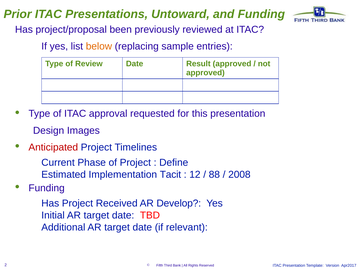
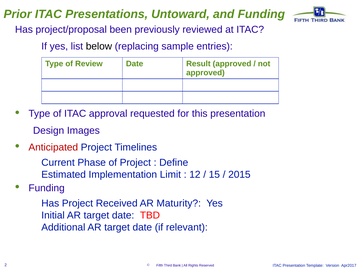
below colour: orange -> black
Tacit: Tacit -> Limit
88: 88 -> 15
2008: 2008 -> 2015
Develop: Develop -> Maturity
